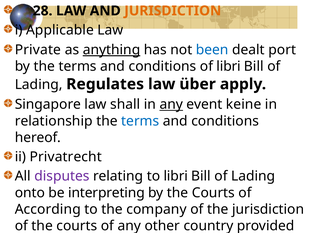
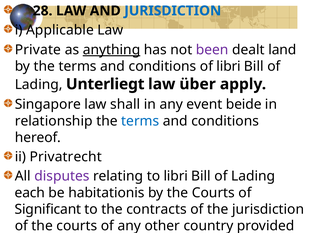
JURISDICTION at (173, 11) colour: orange -> blue
been colour: blue -> purple
port: port -> land
Regulates: Regulates -> Unterliegt
any at (171, 104) underline: present -> none
keine: keine -> beide
onto: onto -> each
interpreting: interpreting -> habitationis
According: According -> Significant
company: company -> contracts
